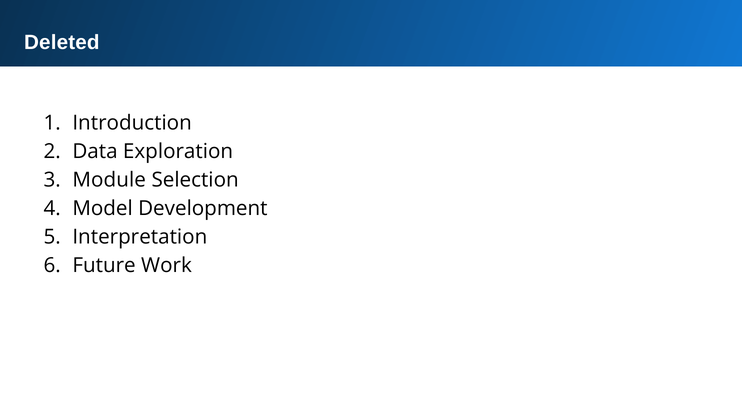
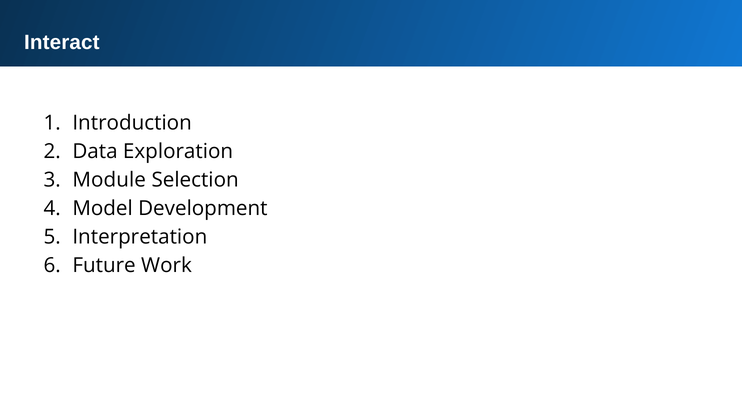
Deleted: Deleted -> Interact
